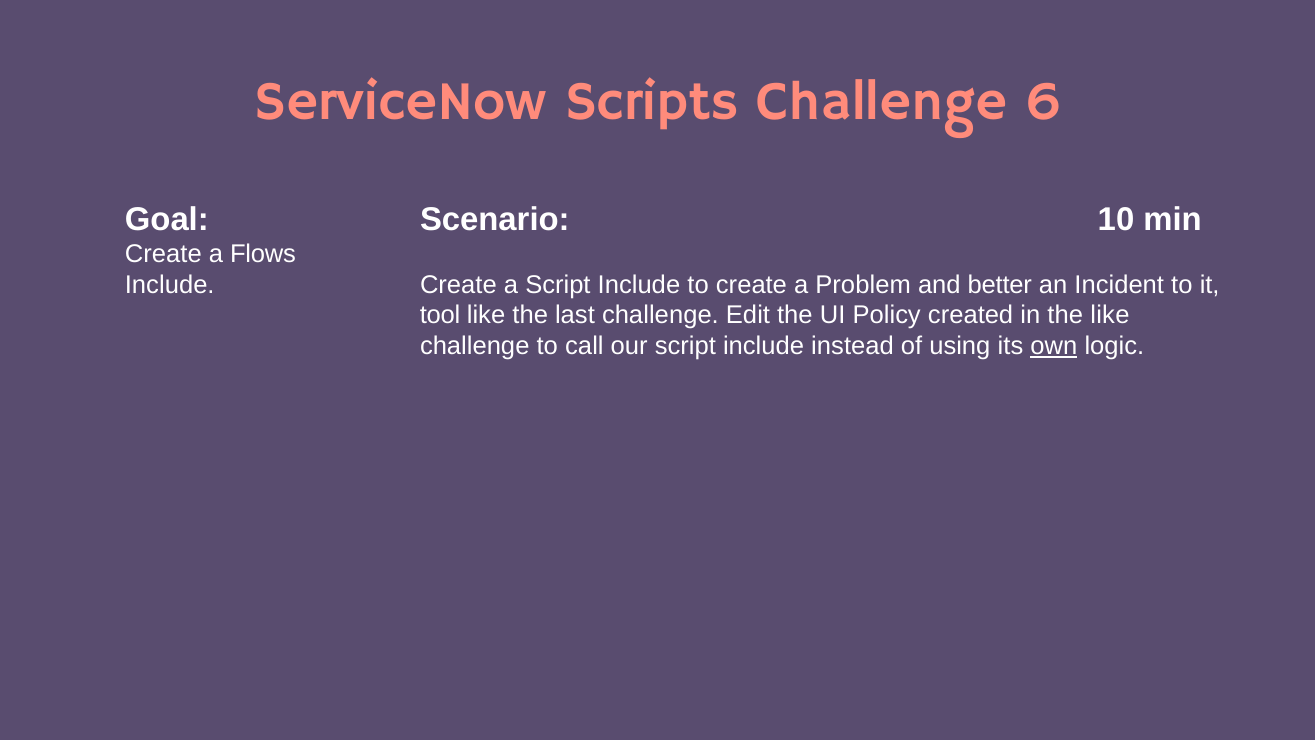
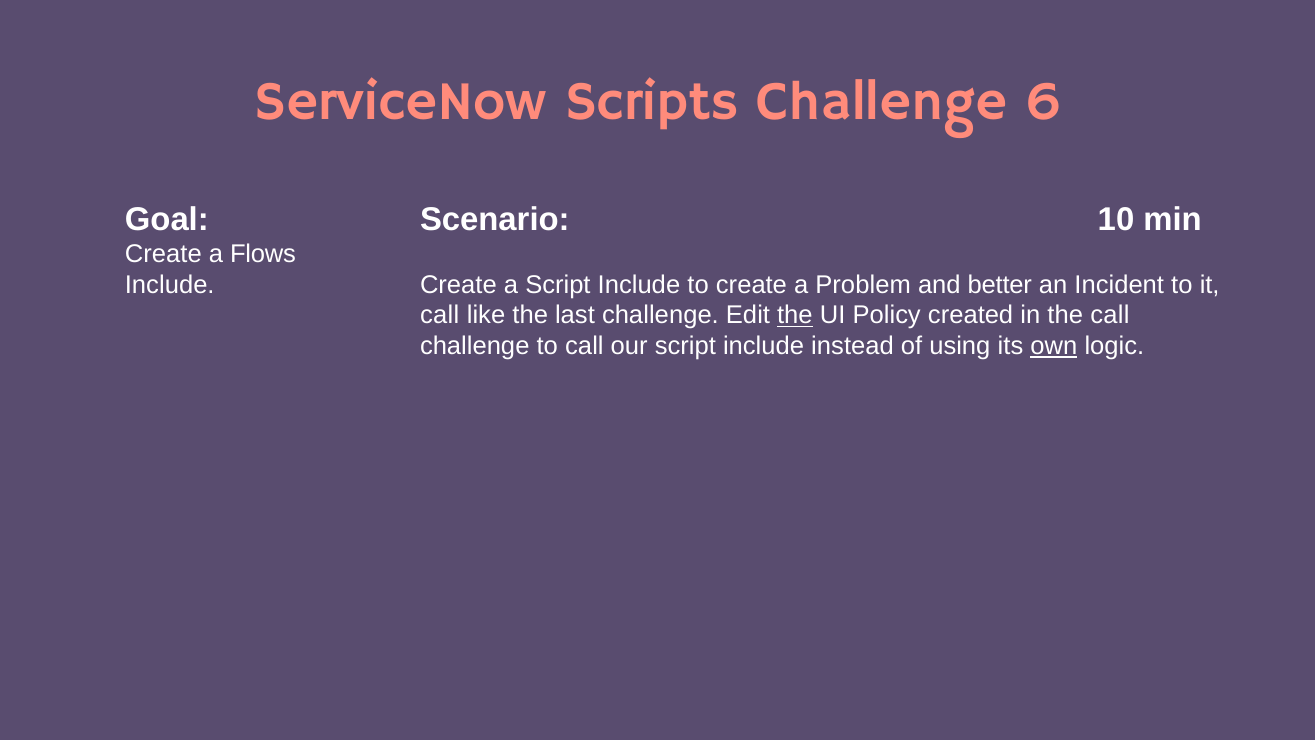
tool at (440, 315): tool -> call
the at (795, 315) underline: none -> present
the like: like -> call
